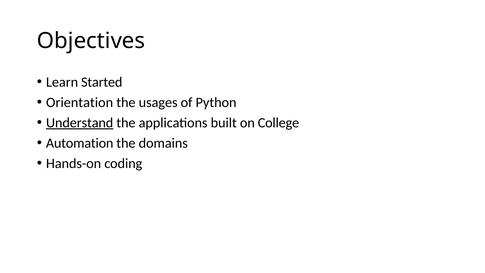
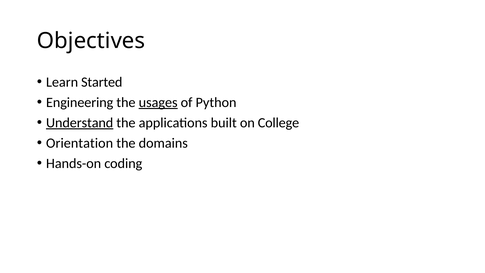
Orientation: Orientation -> Engineering
usages underline: none -> present
Automation: Automation -> Orientation
